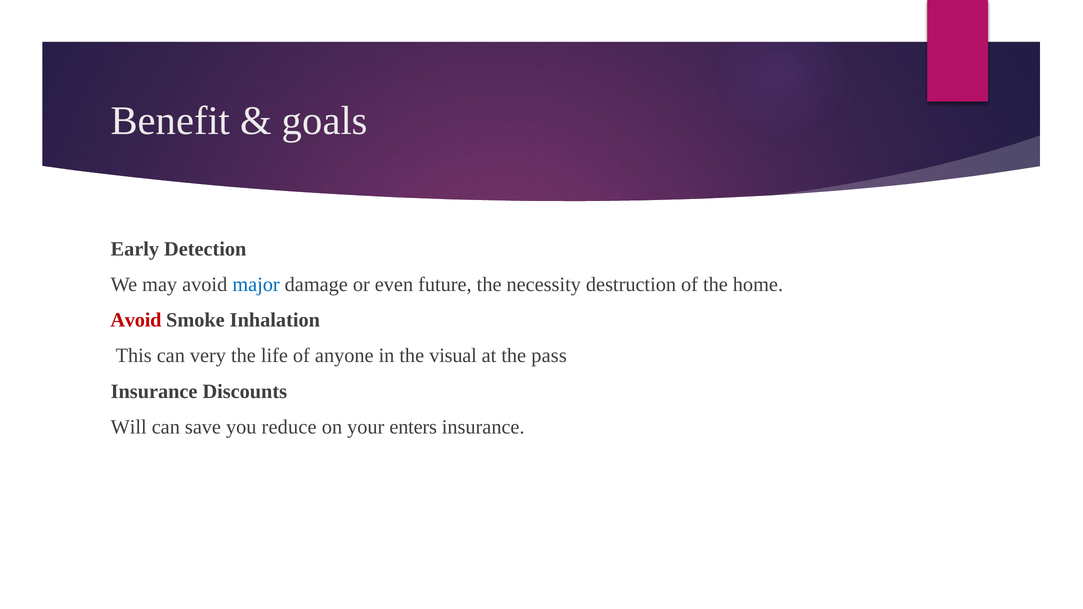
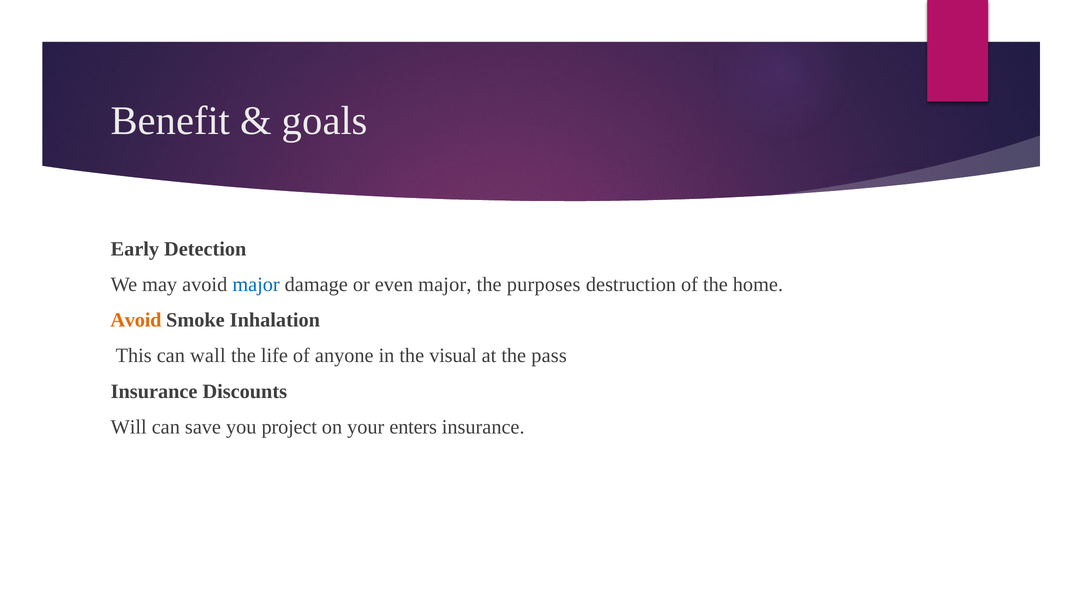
even future: future -> major
necessity: necessity -> purposes
Avoid at (136, 320) colour: red -> orange
very: very -> wall
reduce: reduce -> project
